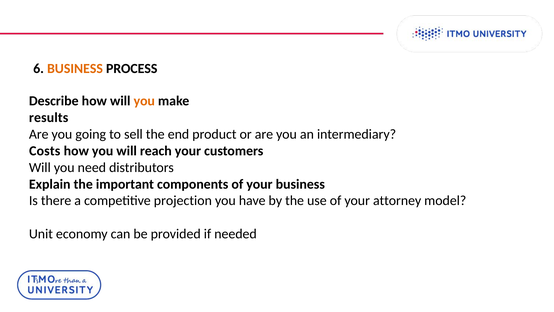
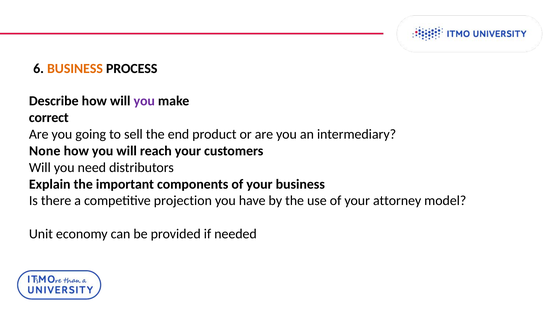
you at (144, 101) colour: orange -> purple
results: results -> correct
Costs: Costs -> None
